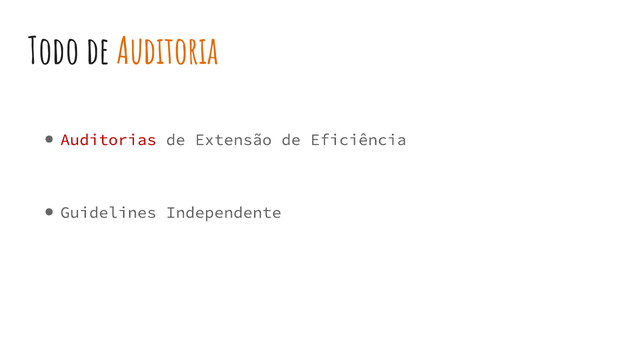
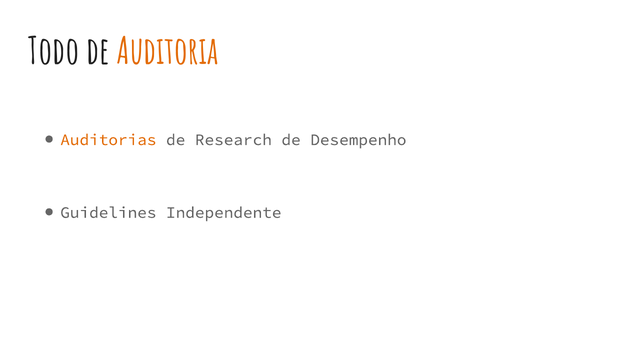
Auditorias colour: red -> orange
Extensão: Extensão -> Research
Eficiência: Eficiência -> Desempenho
